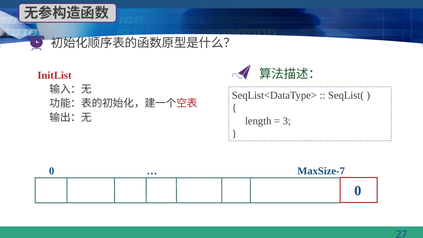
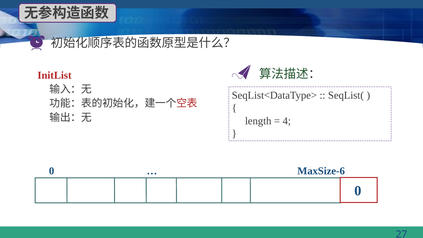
3: 3 -> 4
MaxSize-7: MaxSize-7 -> MaxSize-6
